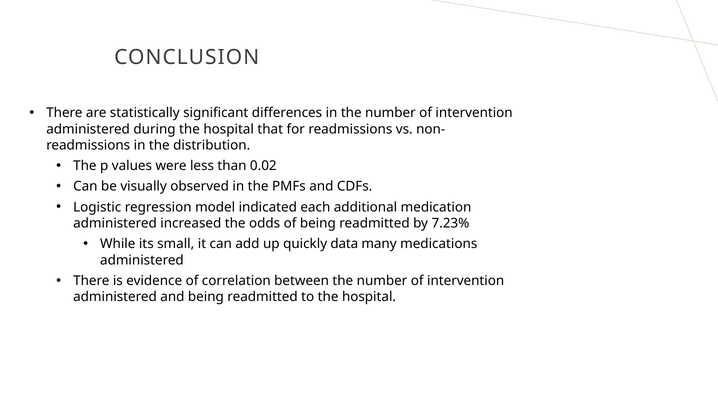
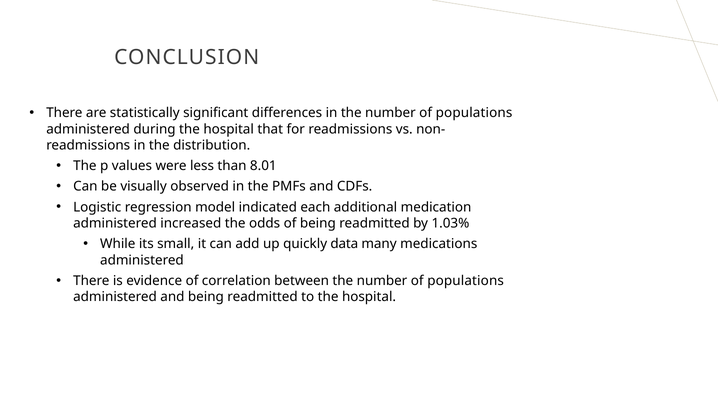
intervention at (474, 113): intervention -> populations
0.02: 0.02 -> 8.01
7.23%: 7.23% -> 1.03%
intervention at (466, 281): intervention -> populations
